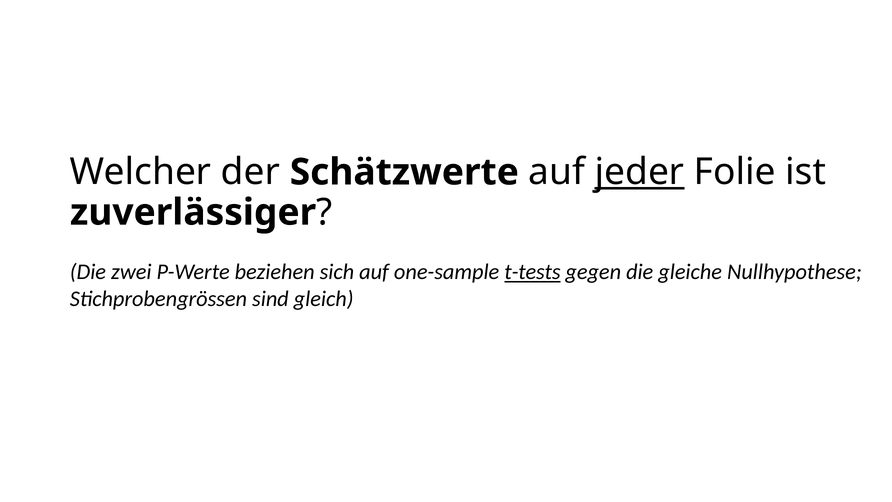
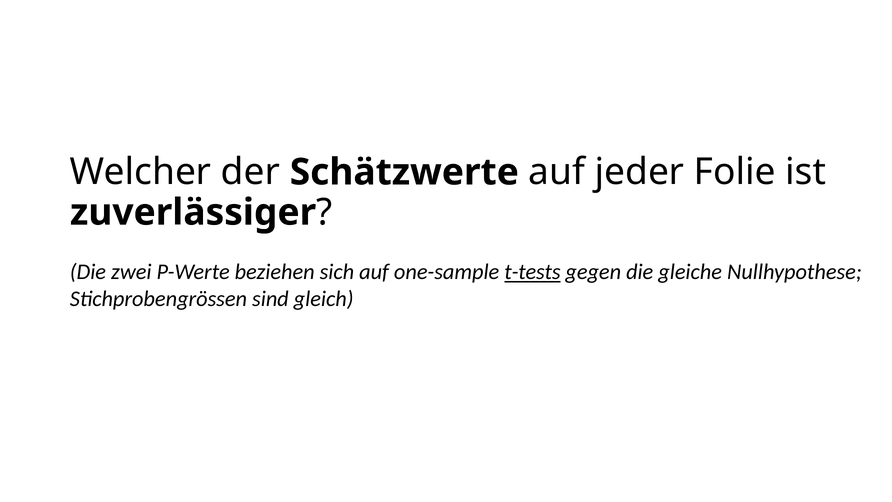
jeder underline: present -> none
